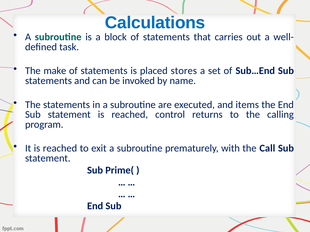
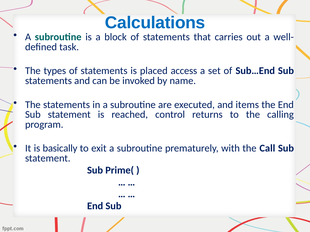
make: make -> types
stores: stores -> access
It is reached: reached -> basically
